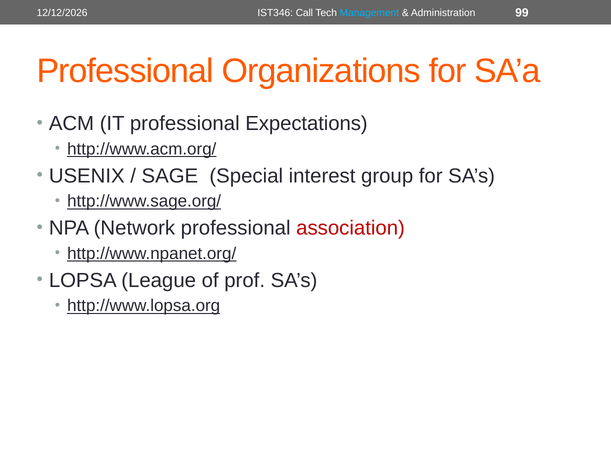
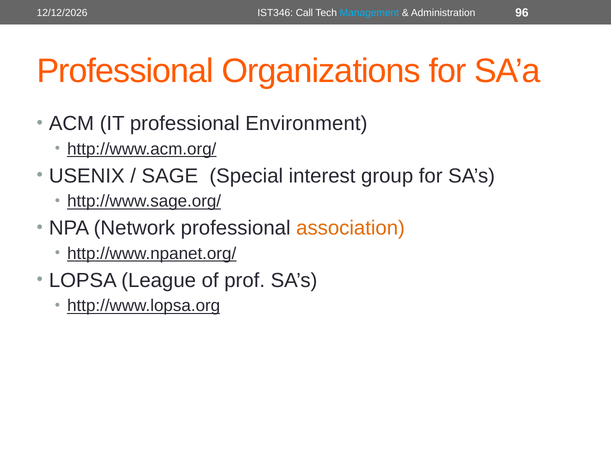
99: 99 -> 96
Expectations: Expectations -> Environment
association colour: red -> orange
